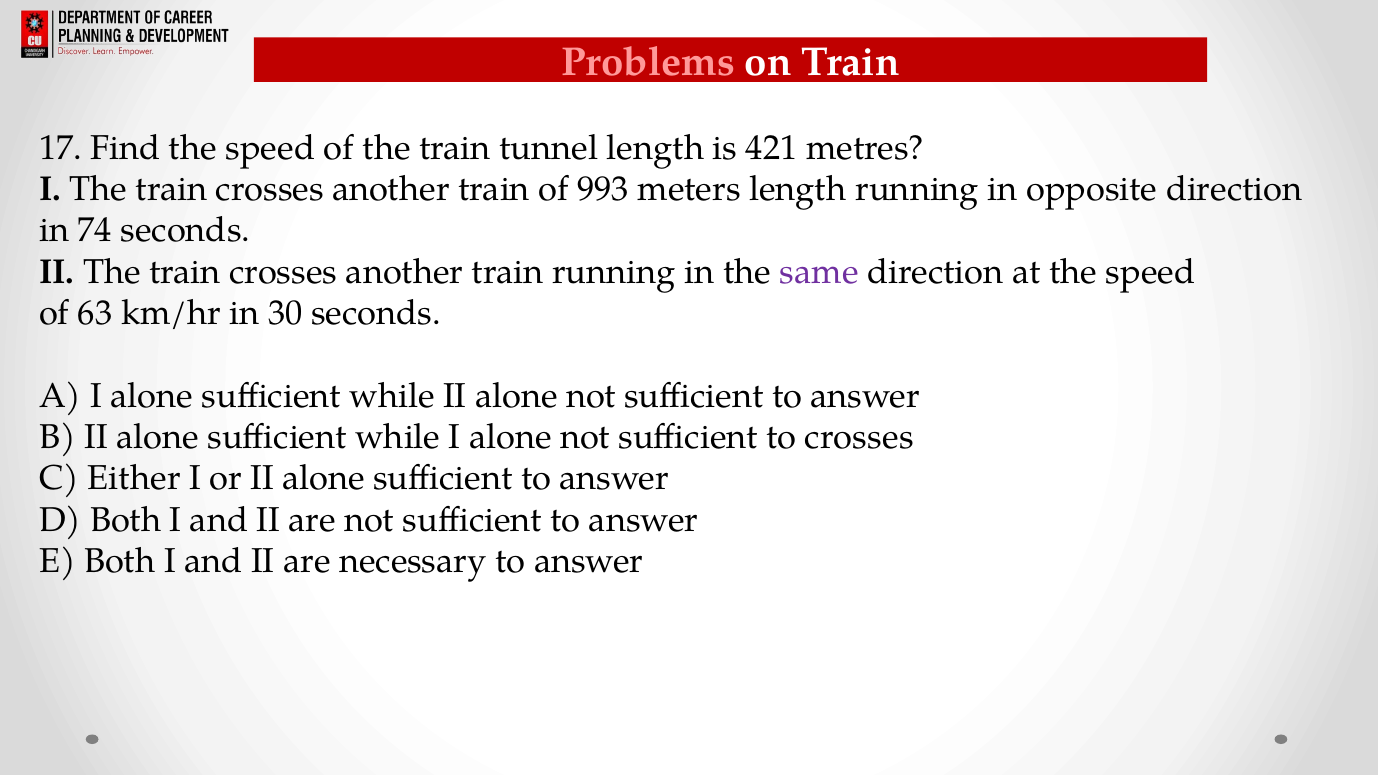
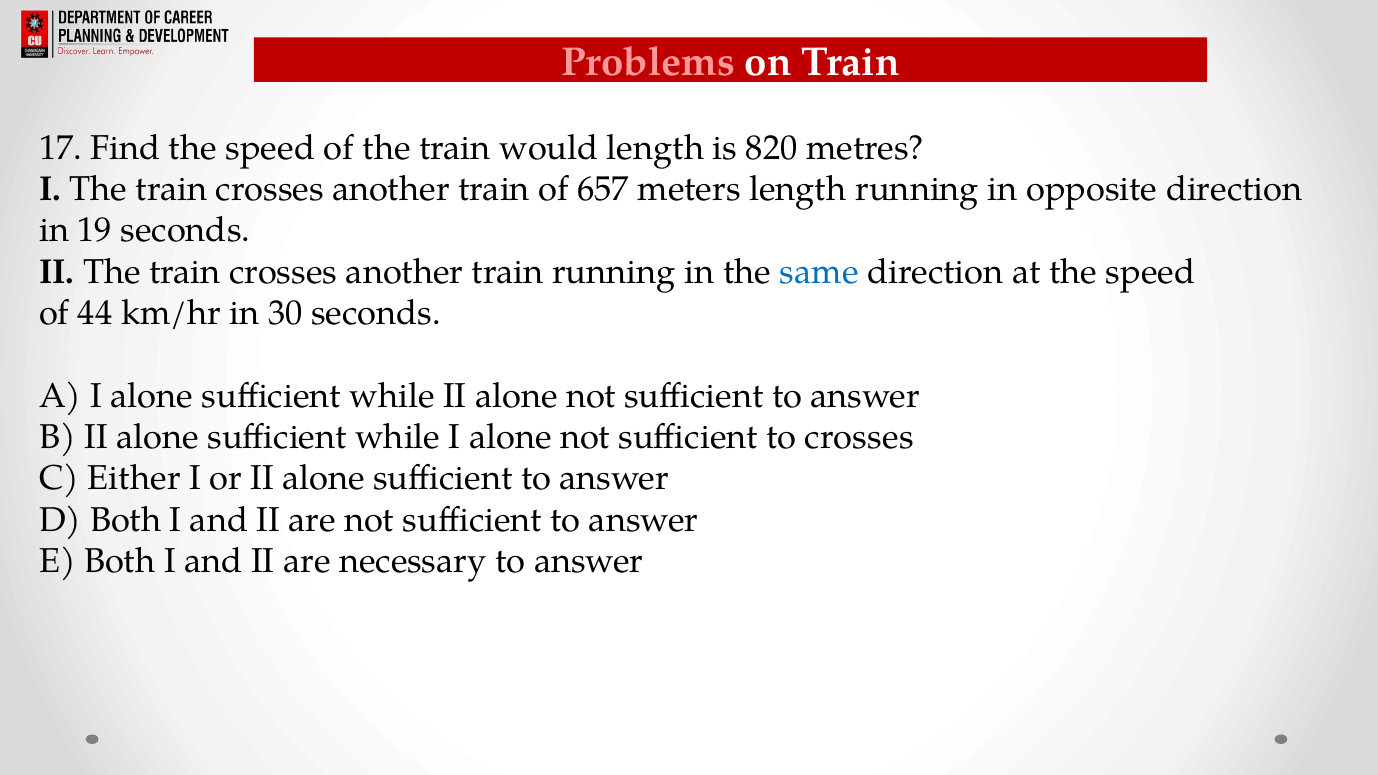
tunnel: tunnel -> would
421: 421 -> 820
993: 993 -> 657
74: 74 -> 19
same colour: purple -> blue
63: 63 -> 44
